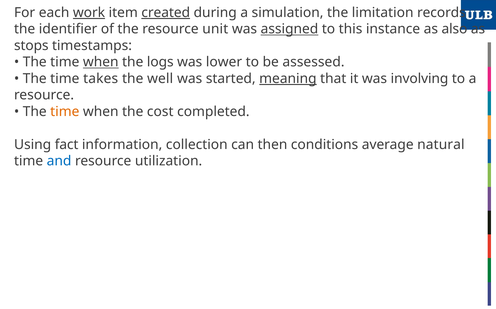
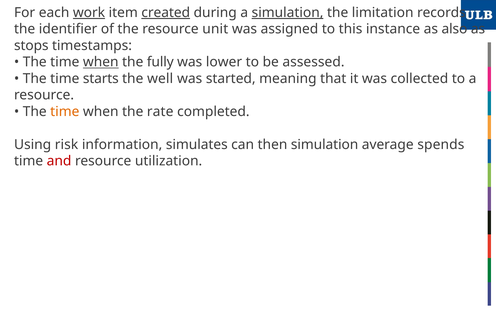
simulation at (288, 13) underline: none -> present
assigned underline: present -> none
logs: logs -> fully
takes: takes -> starts
meaning underline: present -> none
involving: involving -> collected
cost: cost -> rate
fact: fact -> risk
collection: collection -> simulates
then conditions: conditions -> simulation
natural: natural -> spends
and colour: blue -> red
